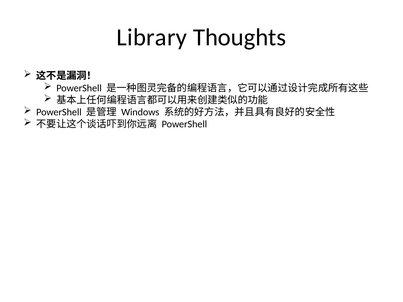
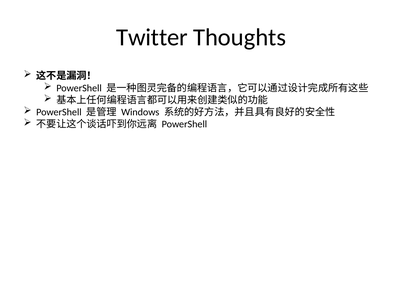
Library: Library -> Twitter
